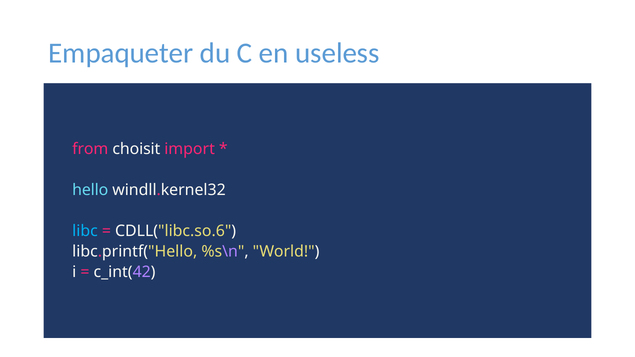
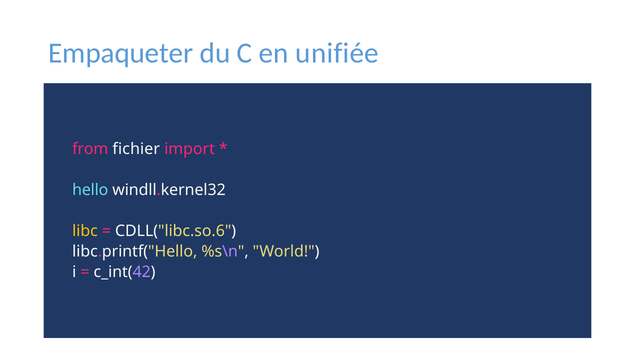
useless: useless -> unifiée
choisit: choisit -> fichier
libc colour: light blue -> yellow
